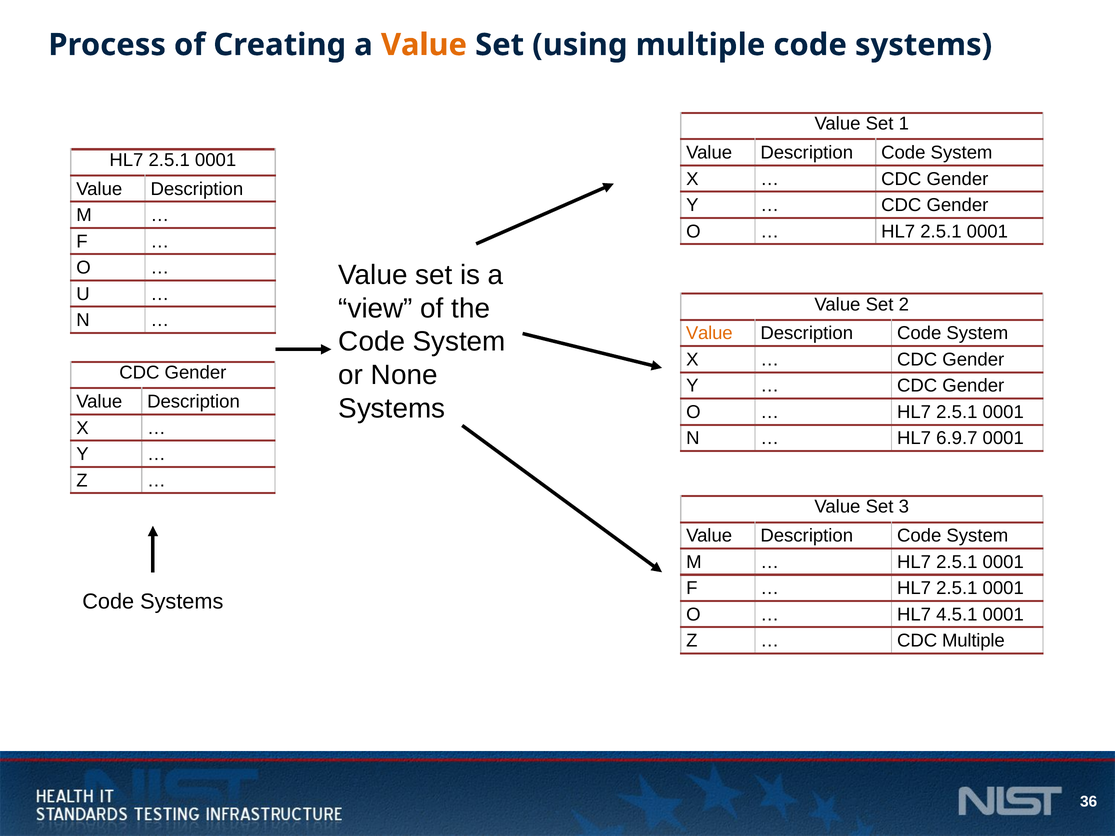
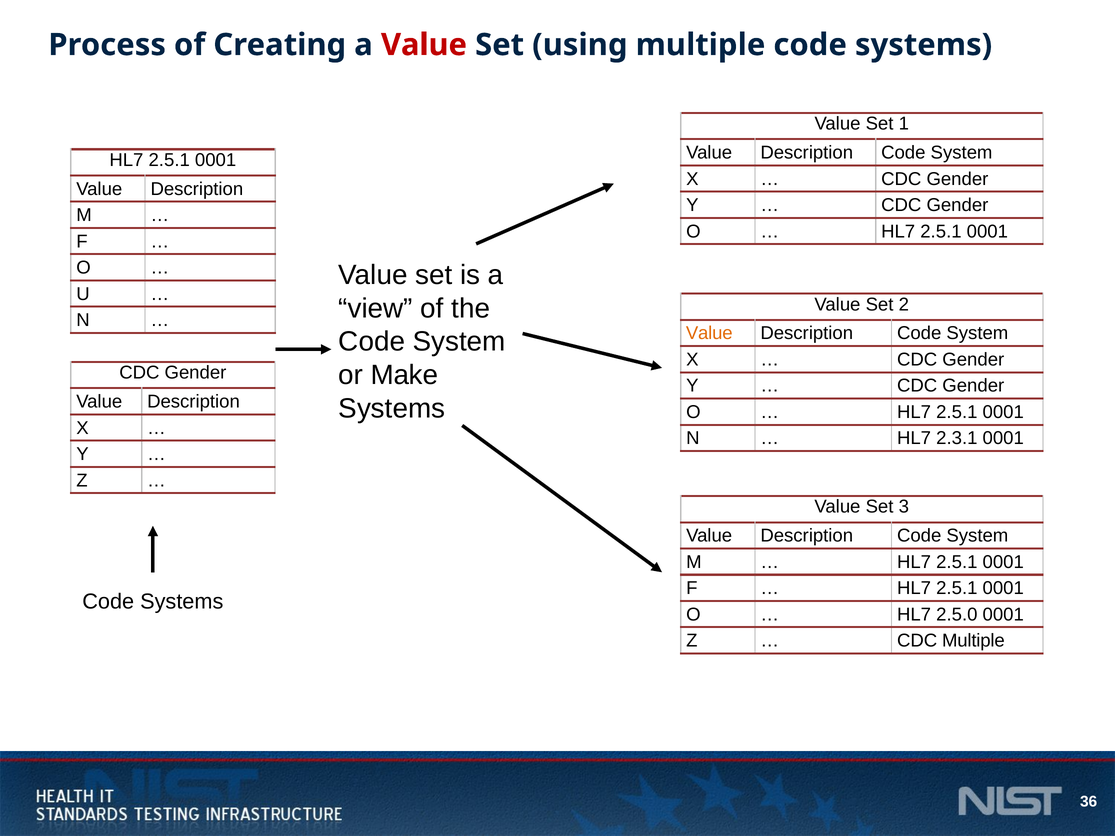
Value at (424, 45) colour: orange -> red
None: None -> Make
6.9.7: 6.9.7 -> 2.3.1
4.5.1: 4.5.1 -> 2.5.0
